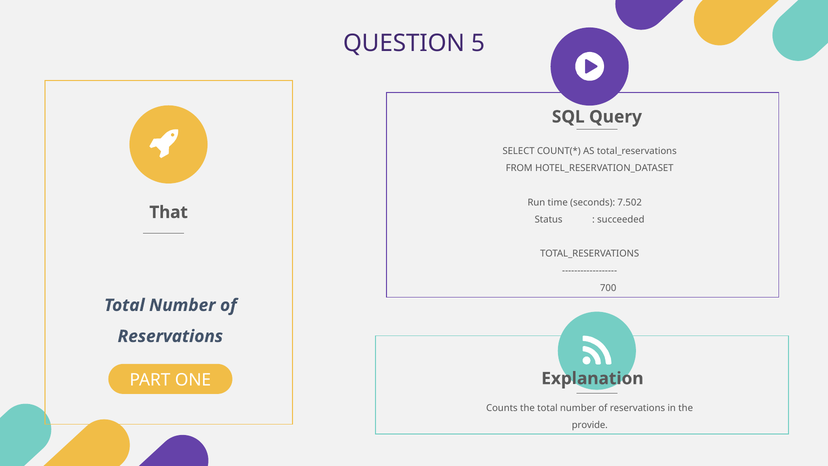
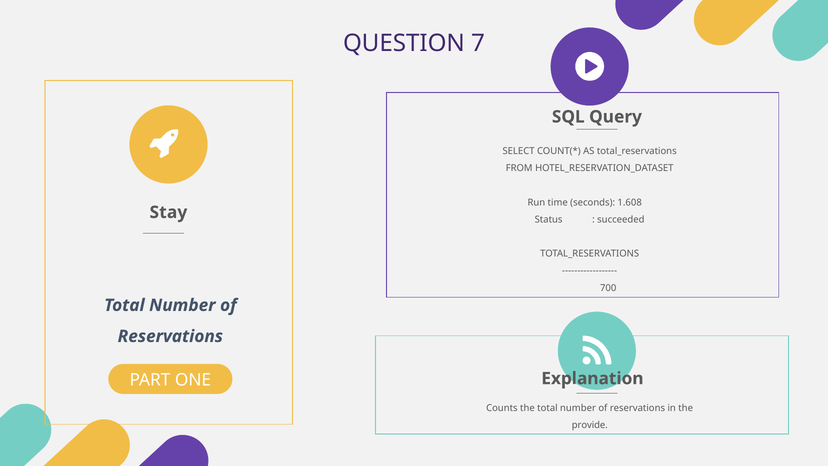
5: 5 -> 7
7.502: 7.502 -> 1.608
That: That -> Stay
